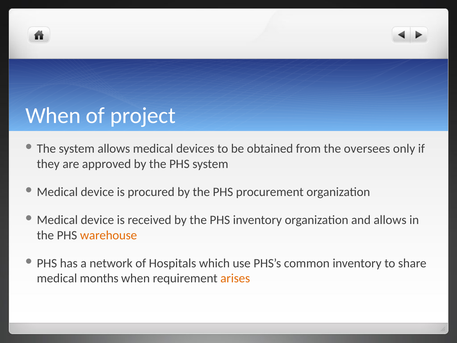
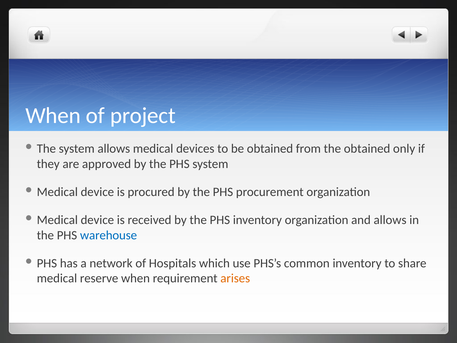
the oversees: oversees -> obtained
warehouse colour: orange -> blue
months: months -> reserve
